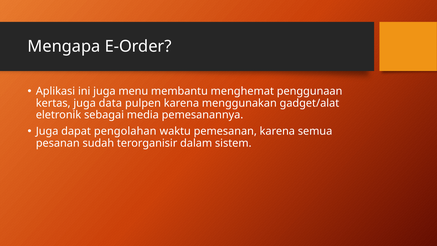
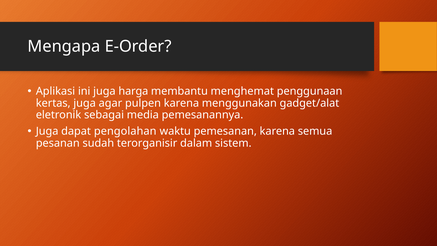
menu: menu -> harga
data: data -> agar
